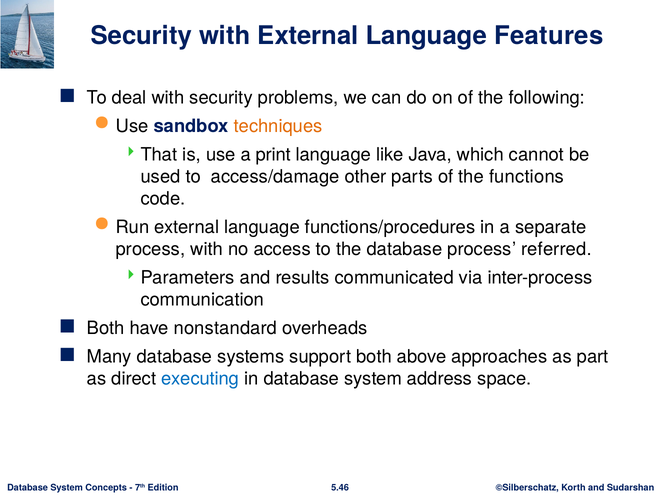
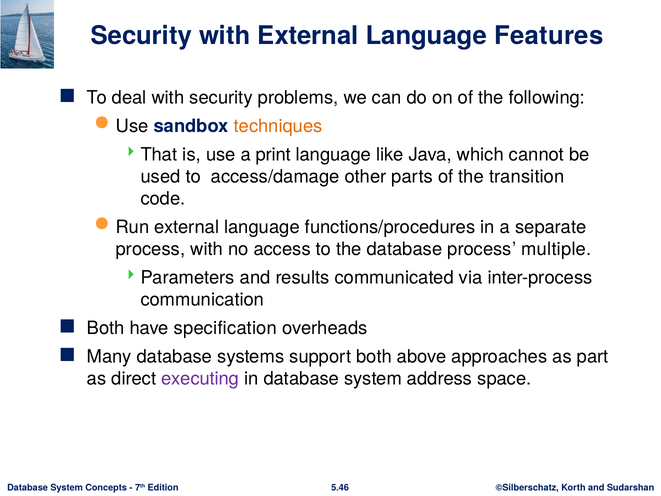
functions: functions -> transition
referred: referred -> multiple
nonstandard: nonstandard -> specification
executing colour: blue -> purple
